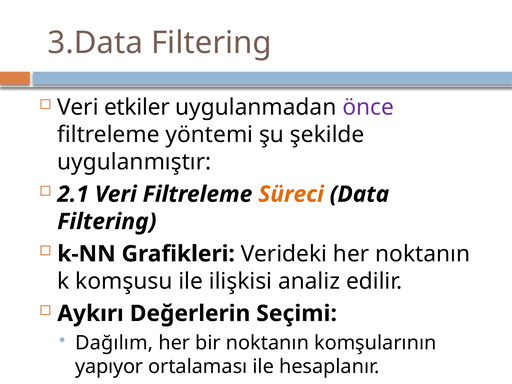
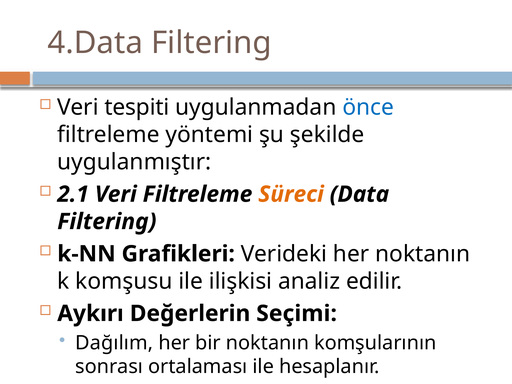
3.Data: 3.Data -> 4.Data
etkiler: etkiler -> tespiti
önce colour: purple -> blue
yapıyor: yapıyor -> sonrası
